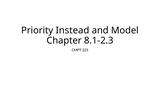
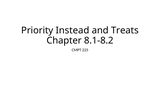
Model: Model -> Treats
8.1-2.3: 8.1-2.3 -> 8.1-8.2
